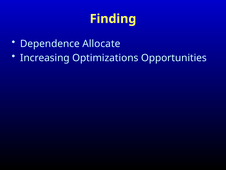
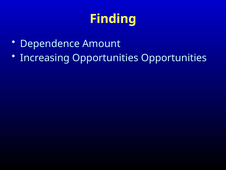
Allocate: Allocate -> Amount
Increasing Optimizations: Optimizations -> Opportunities
